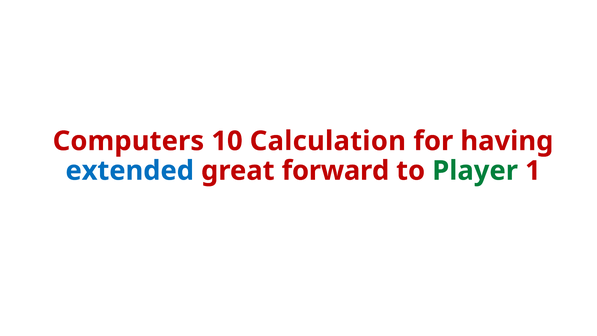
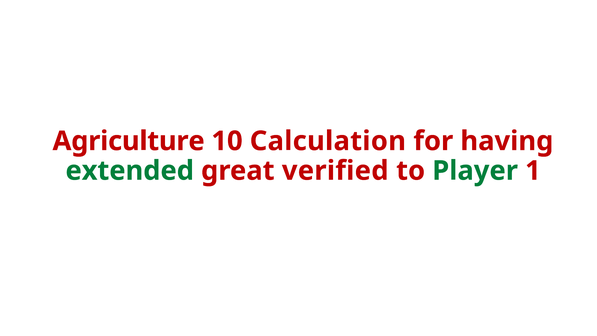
Computers: Computers -> Agriculture
extended colour: blue -> green
forward: forward -> verified
